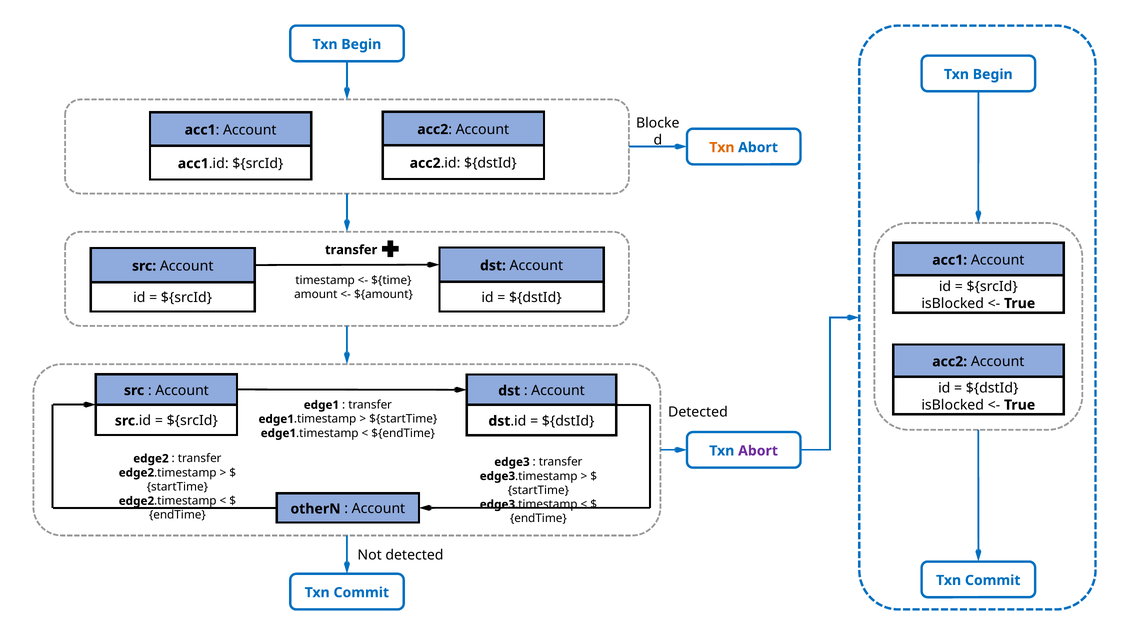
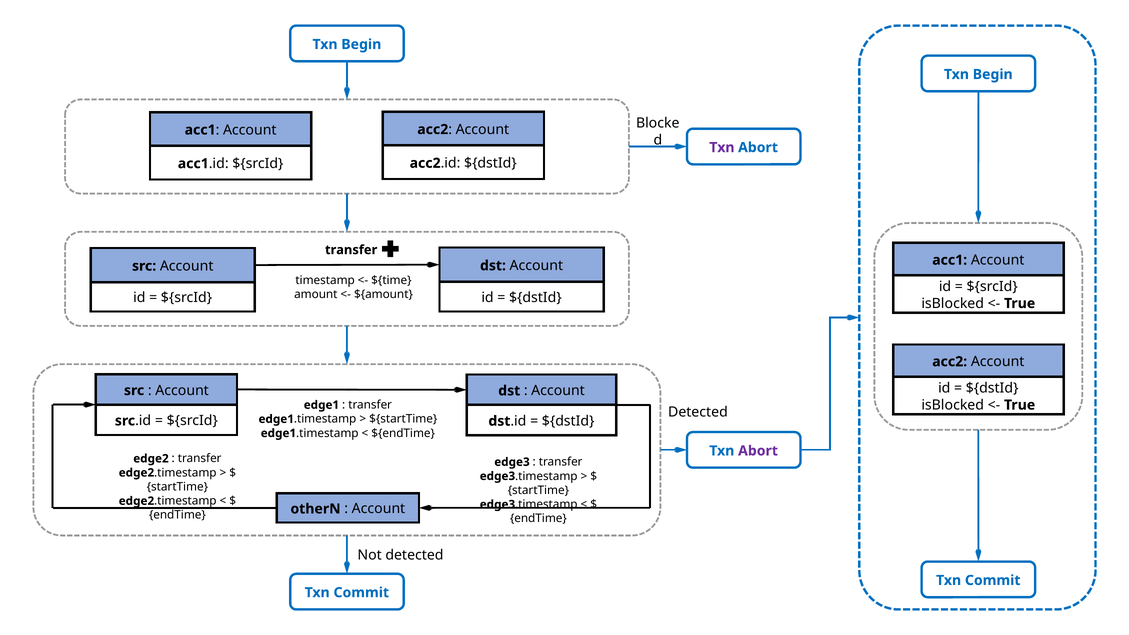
Txn at (722, 147) colour: orange -> purple
